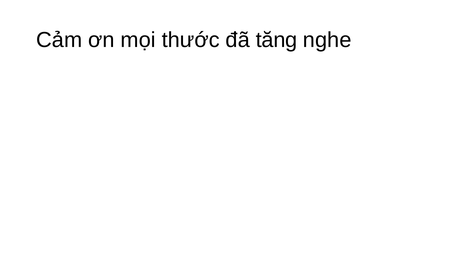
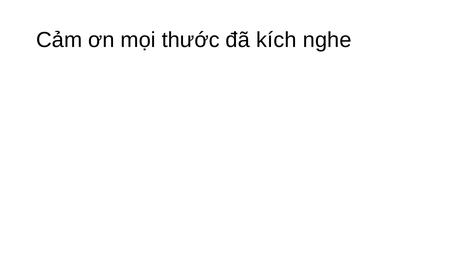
tăng: tăng -> kích
